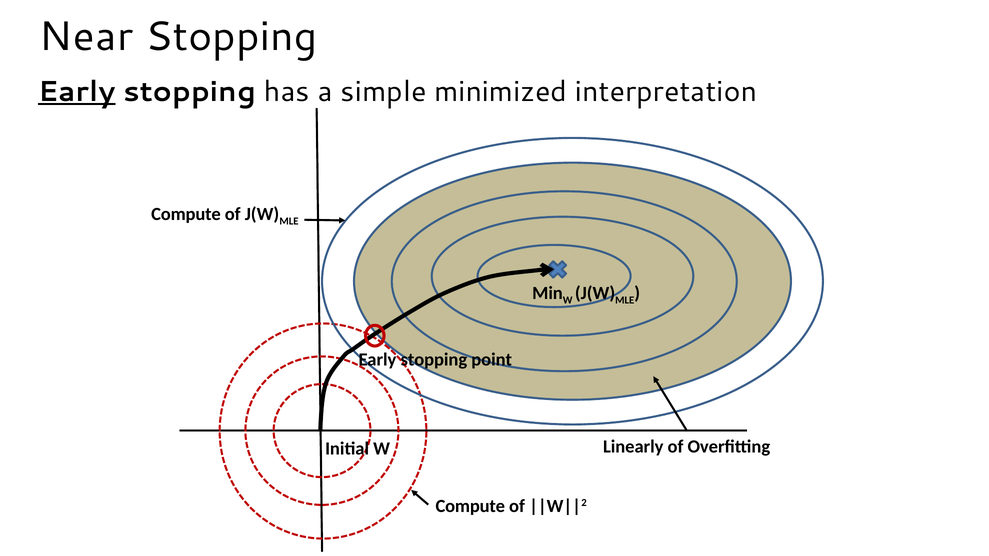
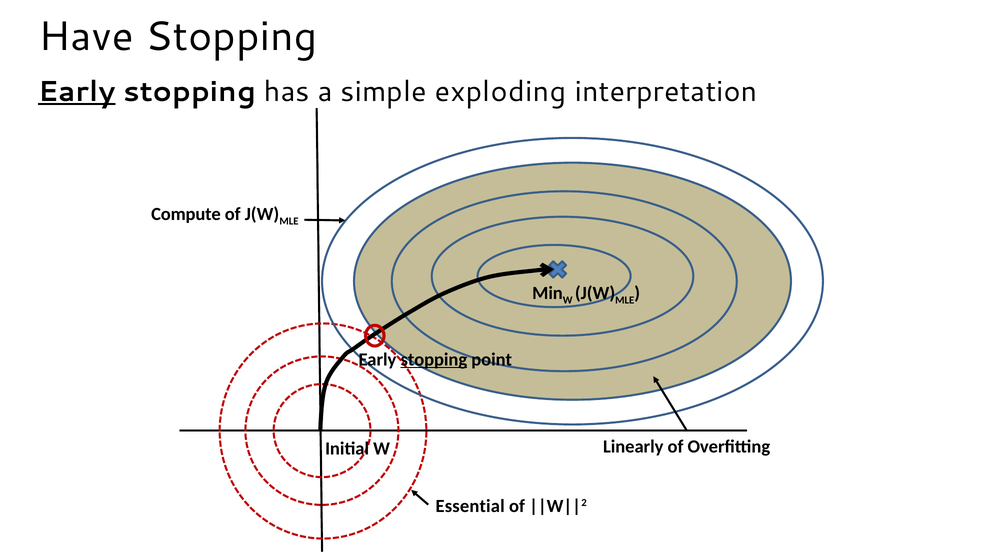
Near: Near -> Have
minimized: minimized -> exploding
stopping at (434, 360) underline: none -> present
Compute at (470, 506): Compute -> Essential
